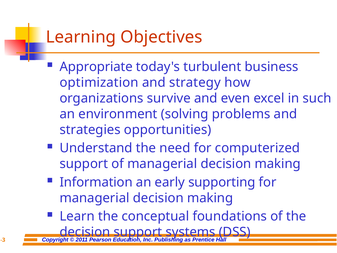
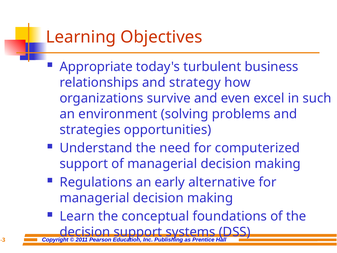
optimization: optimization -> relationships
Information: Information -> Regulations
supporting: supporting -> alternative
